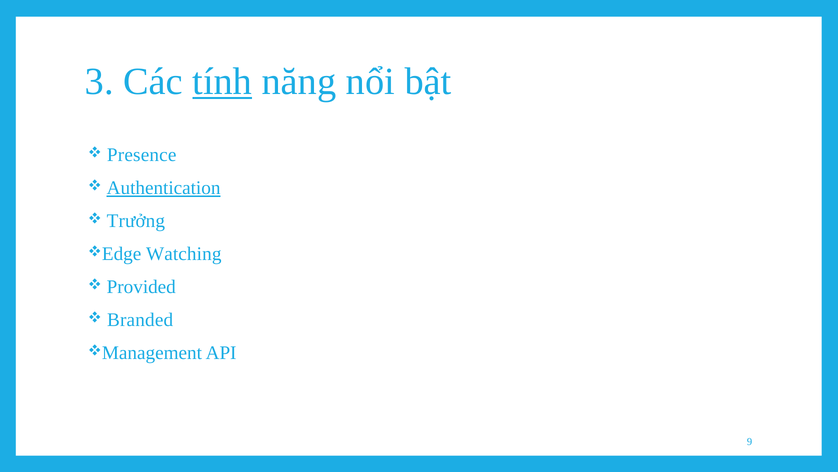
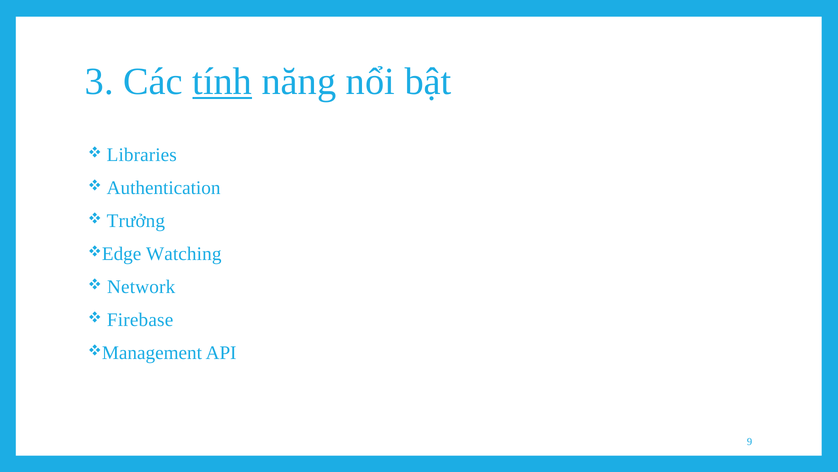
Presence: Presence -> Libraries
Authentication underline: present -> none
Provided: Provided -> Network
Branded: Branded -> Firebase
